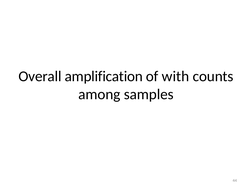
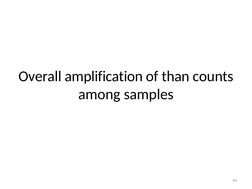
with: with -> than
